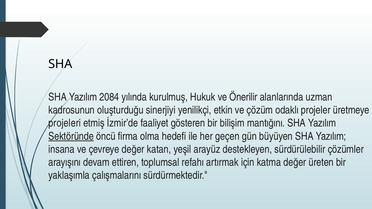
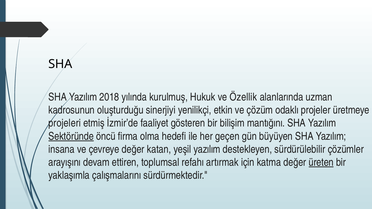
2084: 2084 -> 2018
Önerilir: Önerilir -> Özellik
yeşil arayüz: arayüz -> yazılım
üreten underline: none -> present
